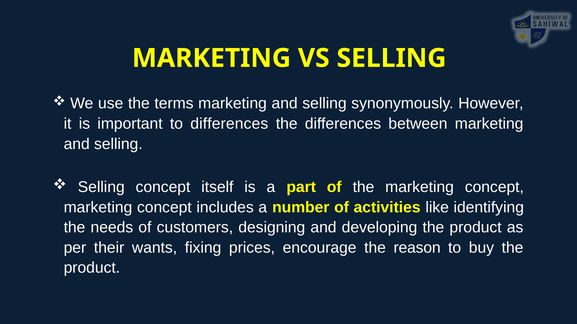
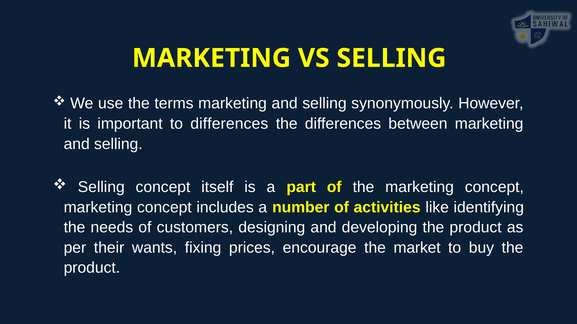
reason: reason -> market
